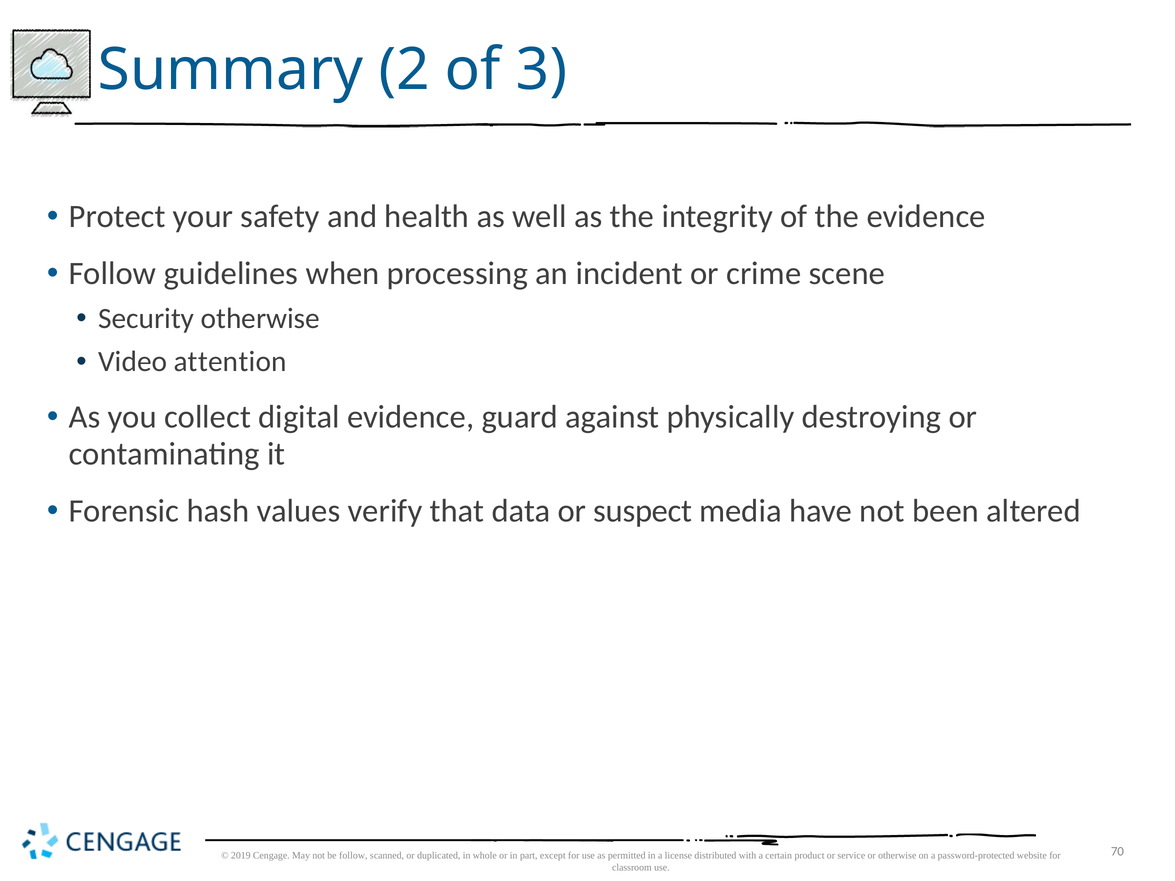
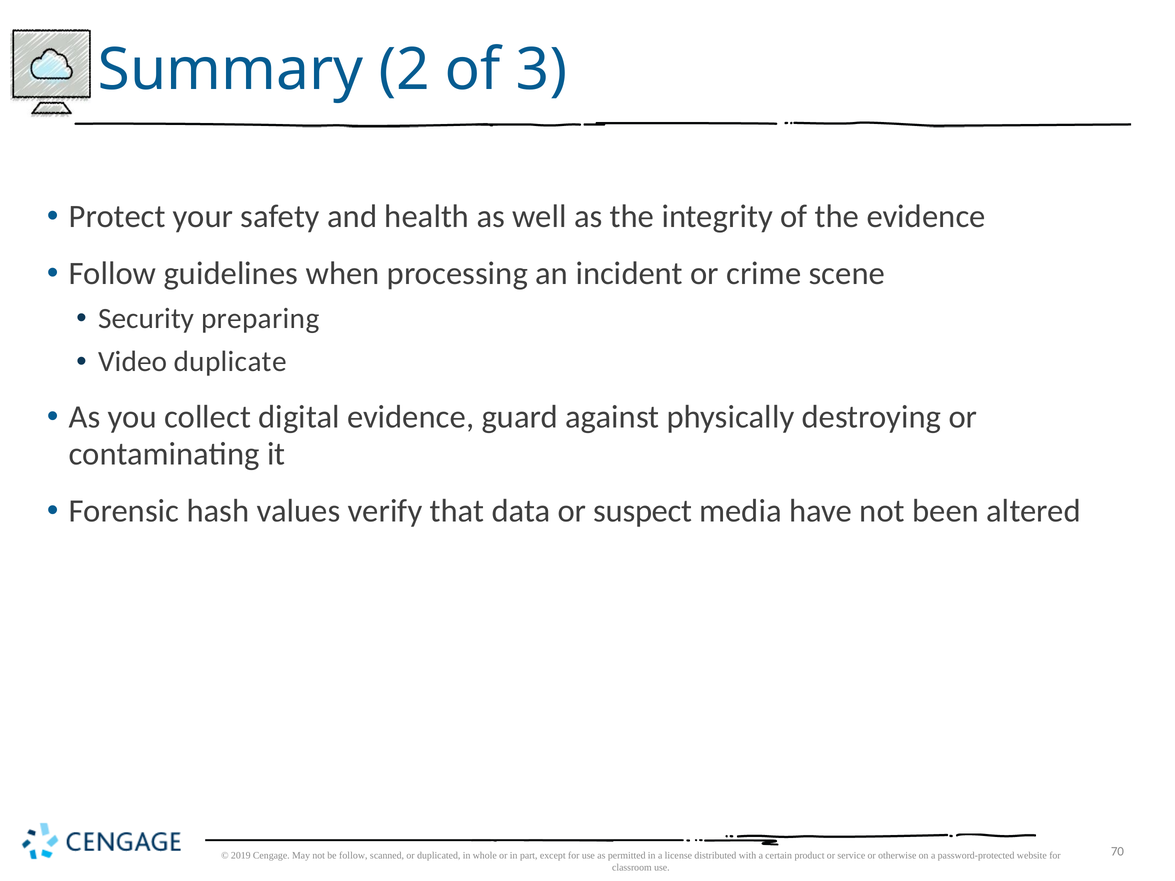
Security otherwise: otherwise -> preparing
attention: attention -> duplicate
